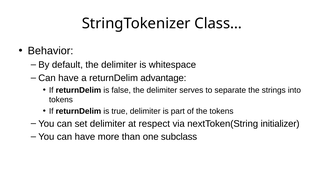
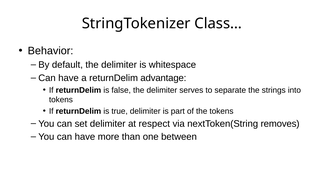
initializer: initializer -> removes
subclass: subclass -> between
